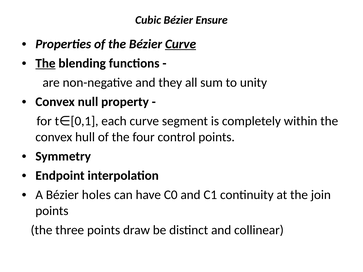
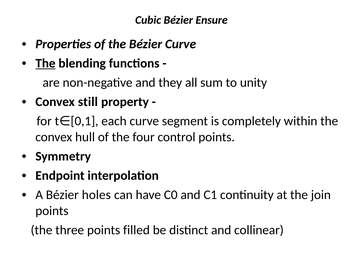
Curve at (181, 44) underline: present -> none
null: null -> still
draw: draw -> filled
